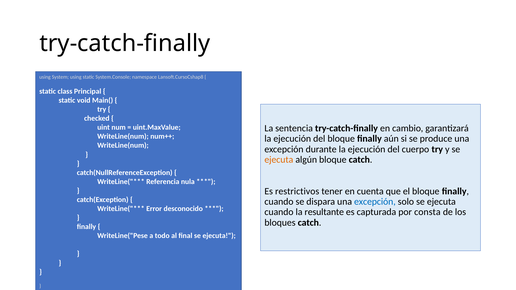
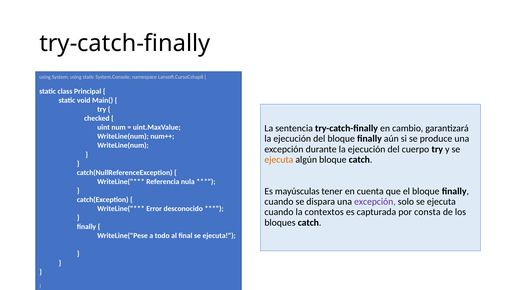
restrictivos: restrictivos -> mayúsculas
excepción at (375, 202) colour: blue -> purple
resultante: resultante -> contextos
